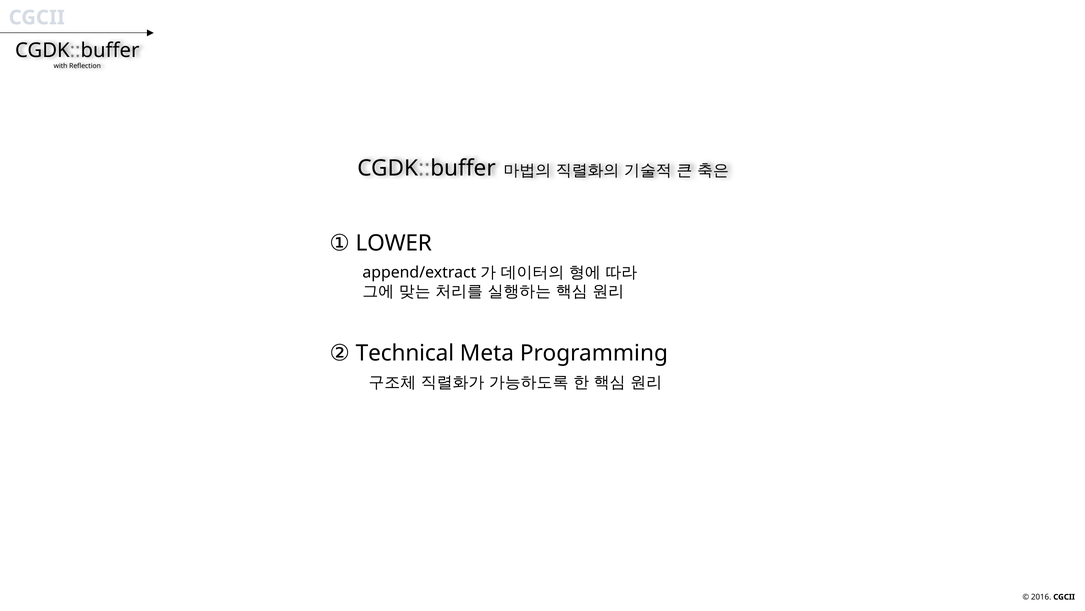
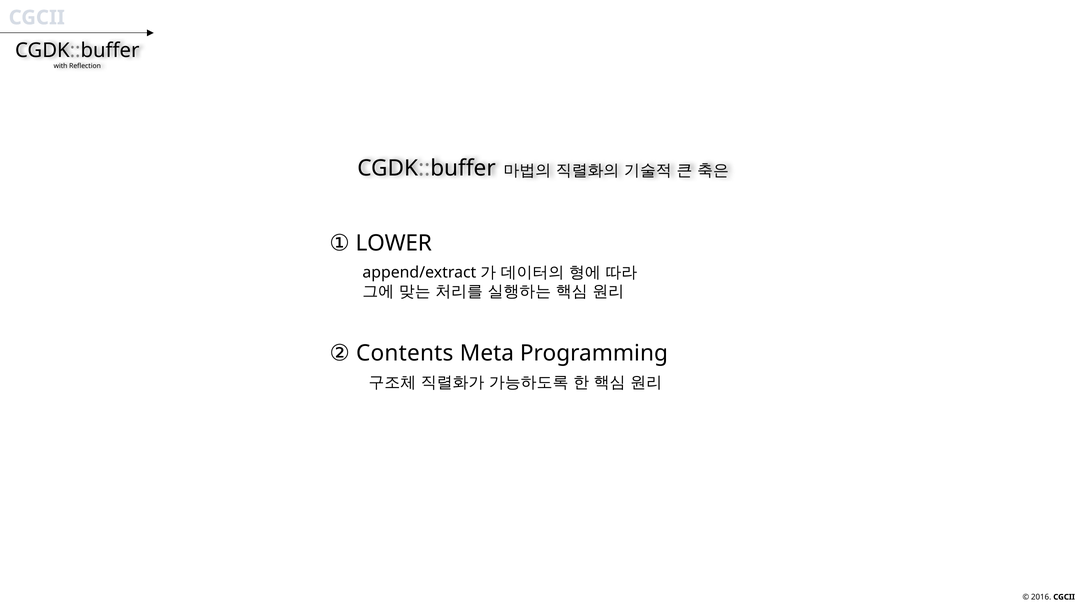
Technical: Technical -> Contents
